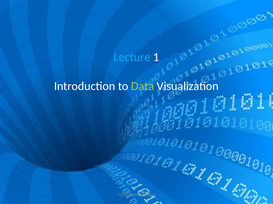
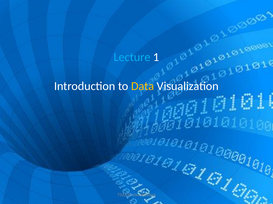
Data colour: light green -> yellow
